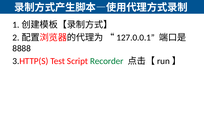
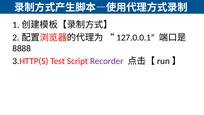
Recorder colour: green -> purple
